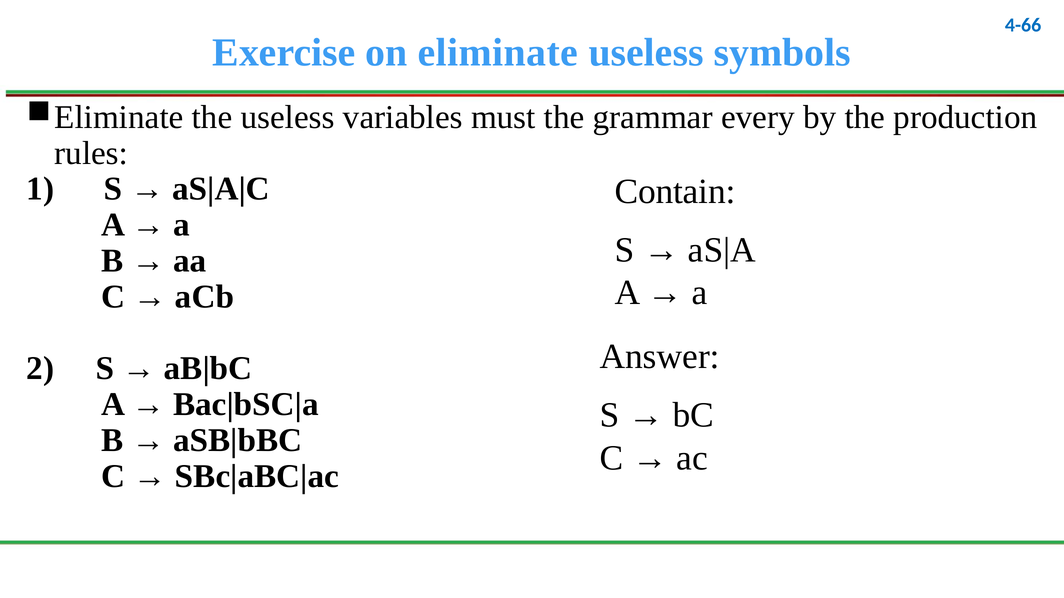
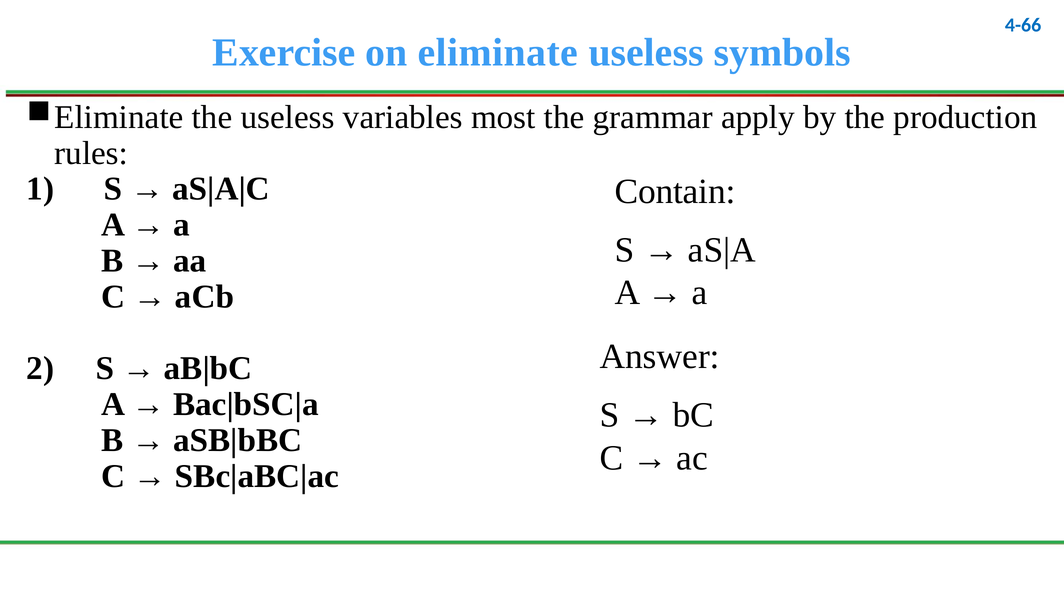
must: must -> most
every: every -> apply
